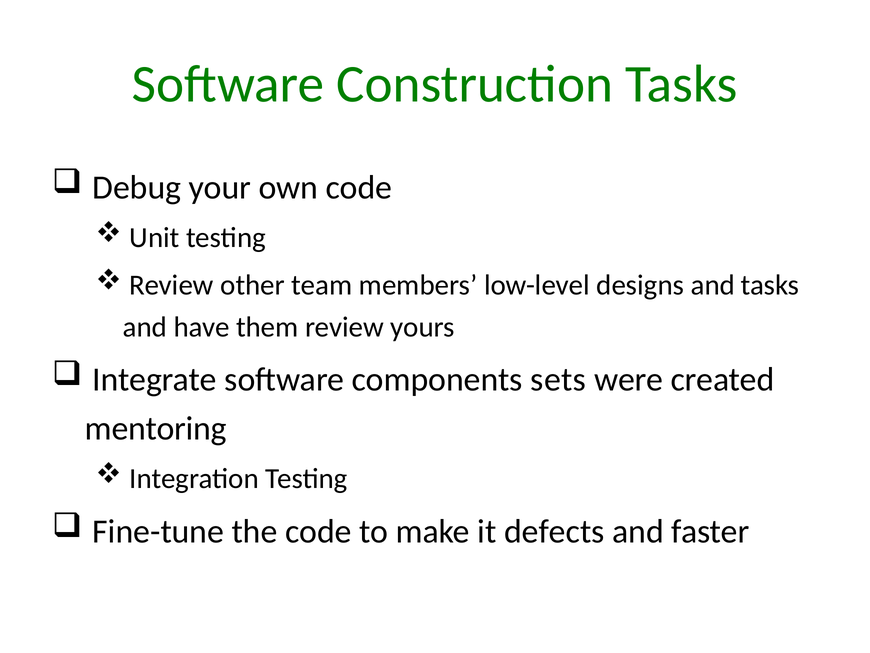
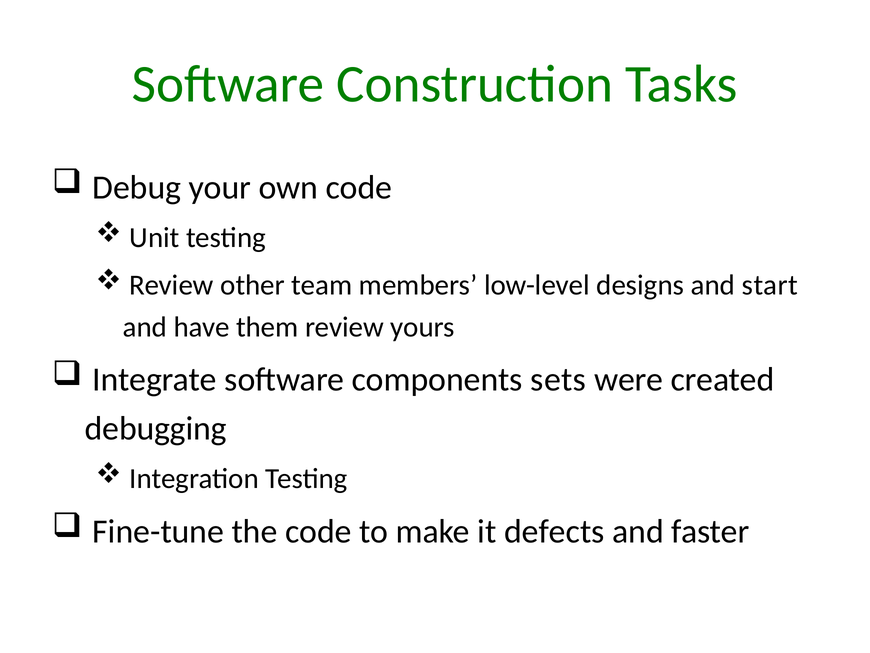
and tasks: tasks -> start
mentoring: mentoring -> debugging
